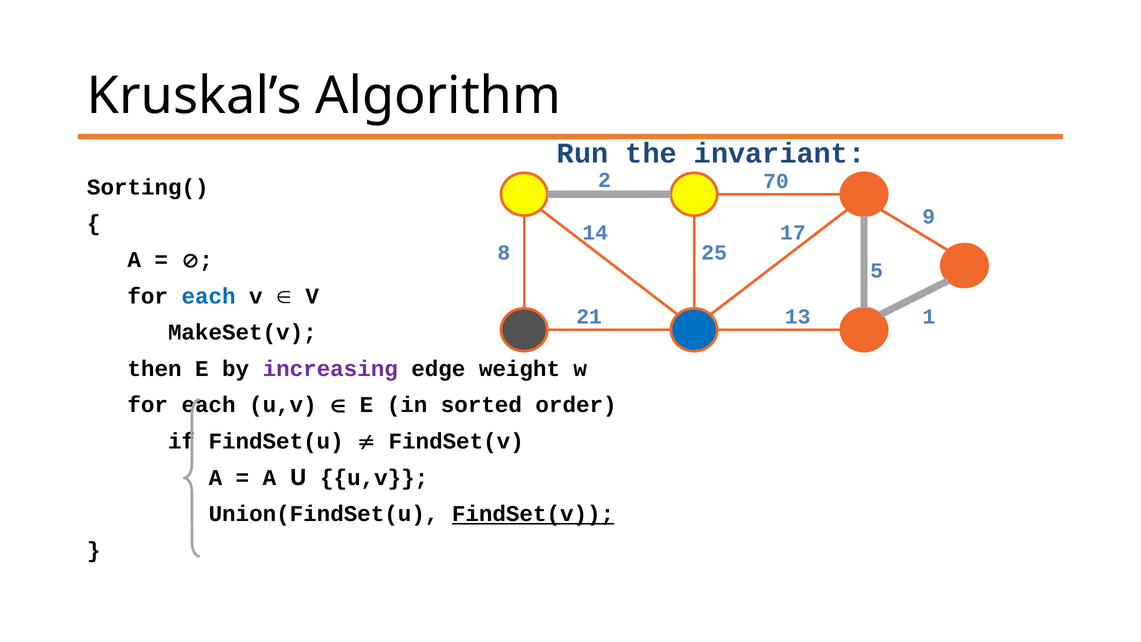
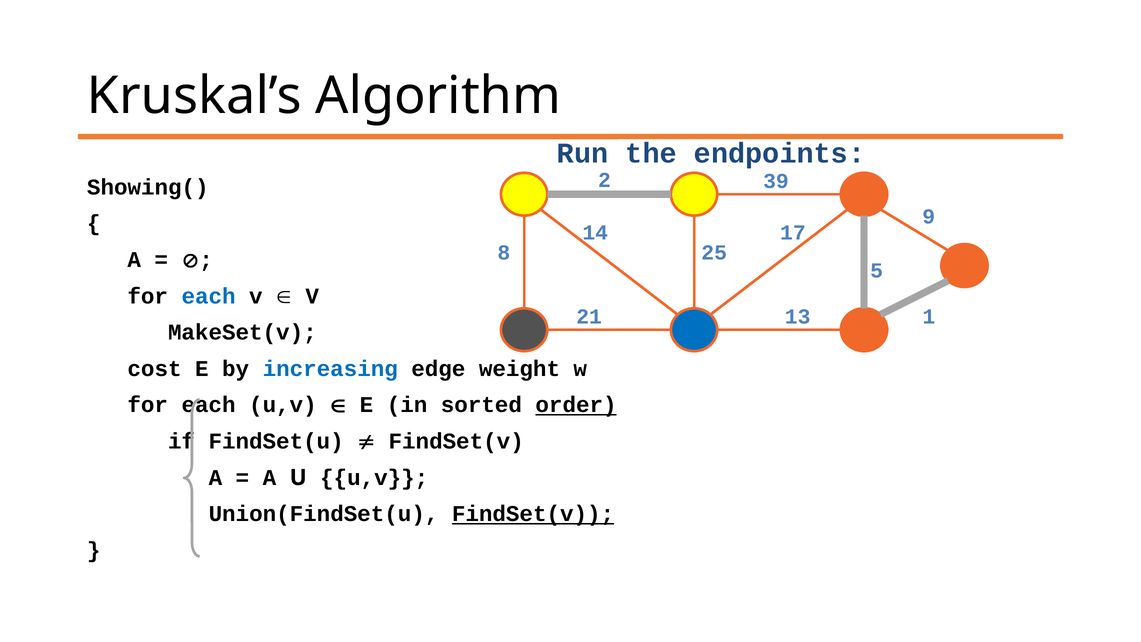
invariant: invariant -> endpoints
70: 70 -> 39
Sorting(: Sorting( -> Showing(
then: then -> cost
increasing colour: purple -> blue
order underline: none -> present
